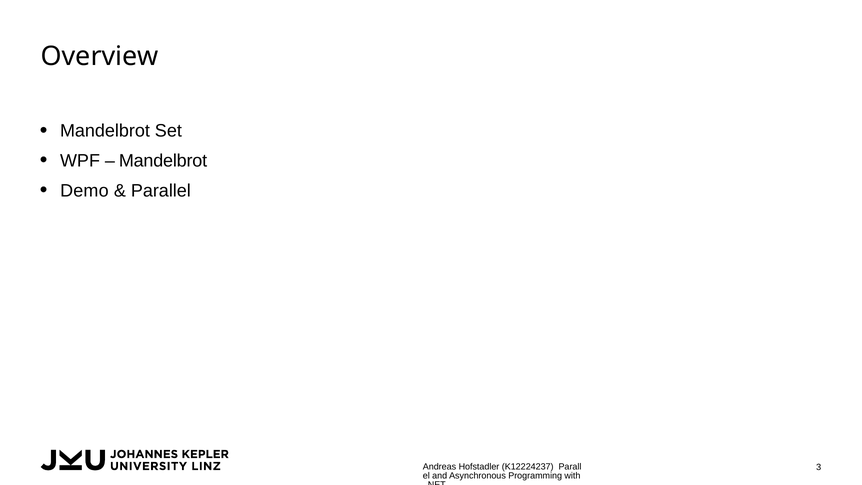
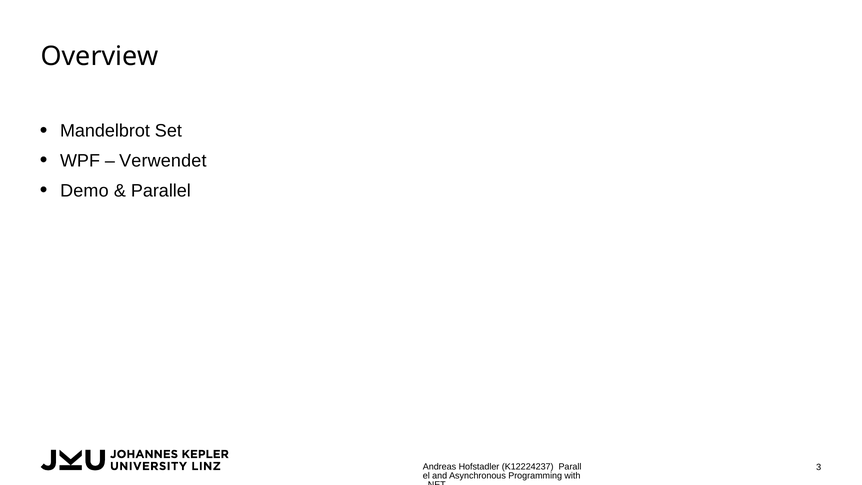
Mandelbrot at (163, 161): Mandelbrot -> Verwendet
